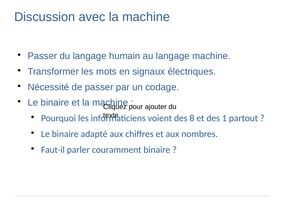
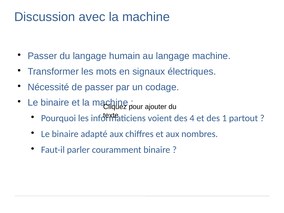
8: 8 -> 4
